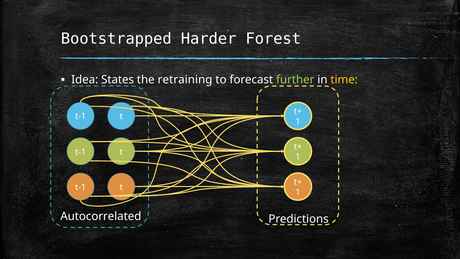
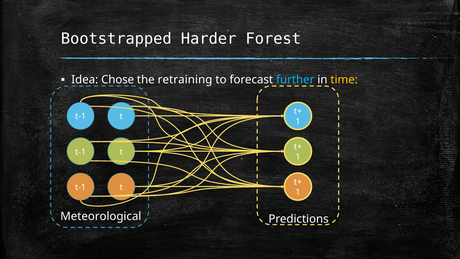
States: States -> Chose
further colour: light green -> light blue
Autocorrelated: Autocorrelated -> Meteorological
